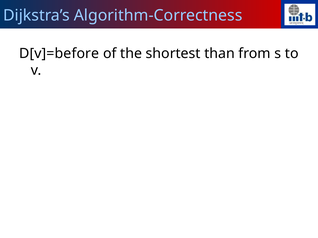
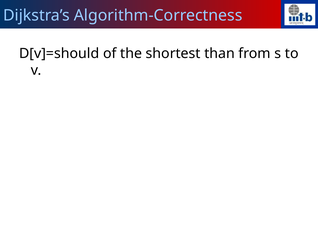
D[v]=before: D[v]=before -> D[v]=should
